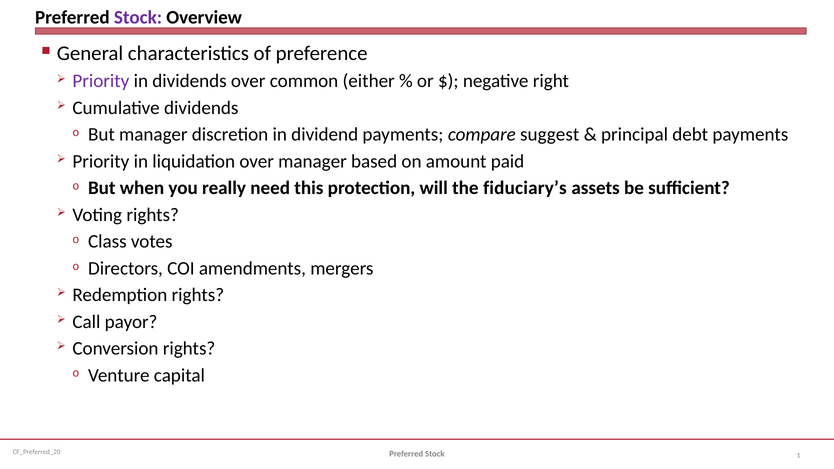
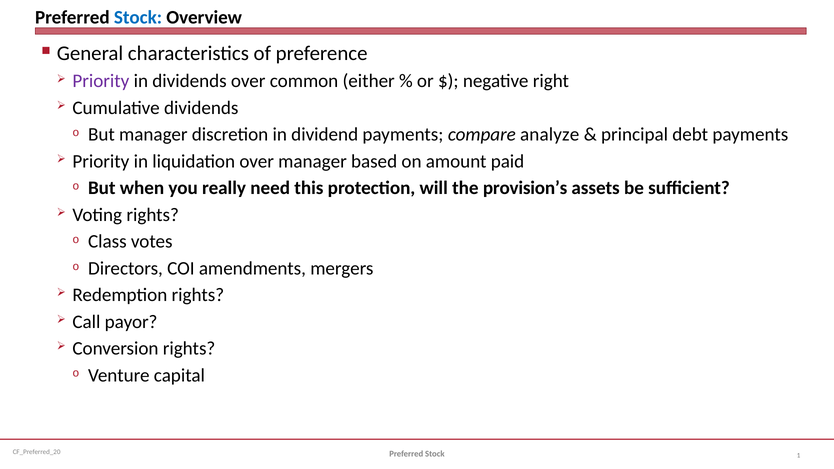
Stock at (138, 18) colour: purple -> blue
suggest: suggest -> analyze
fiduciary’s: fiduciary’s -> provision’s
